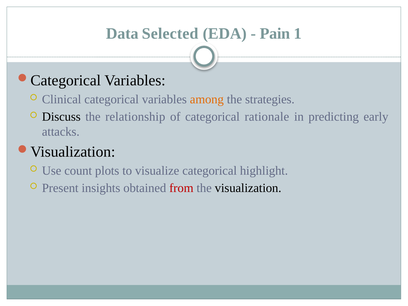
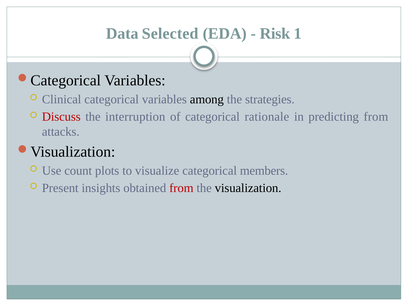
Pain: Pain -> Risk
among colour: orange -> black
Discuss colour: black -> red
relationship: relationship -> interruption
predicting early: early -> from
highlight: highlight -> members
